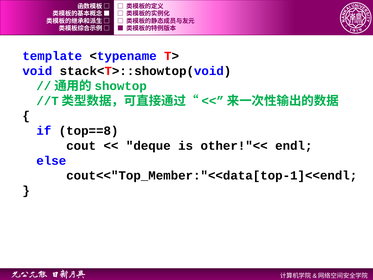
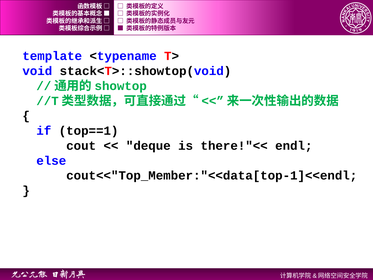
top==8: top==8 -> top==1
other!"<<: other!"<< -> there!"<<
